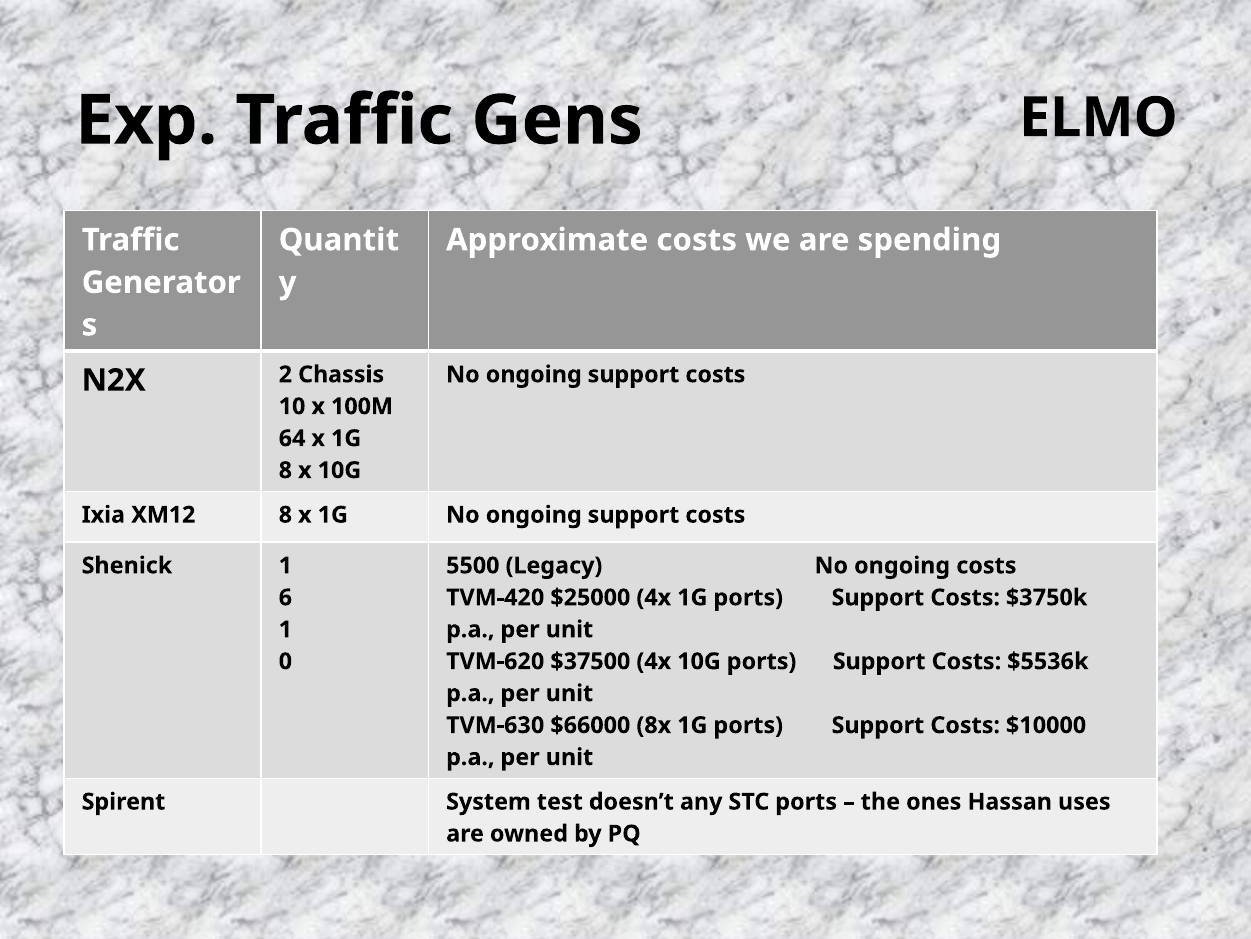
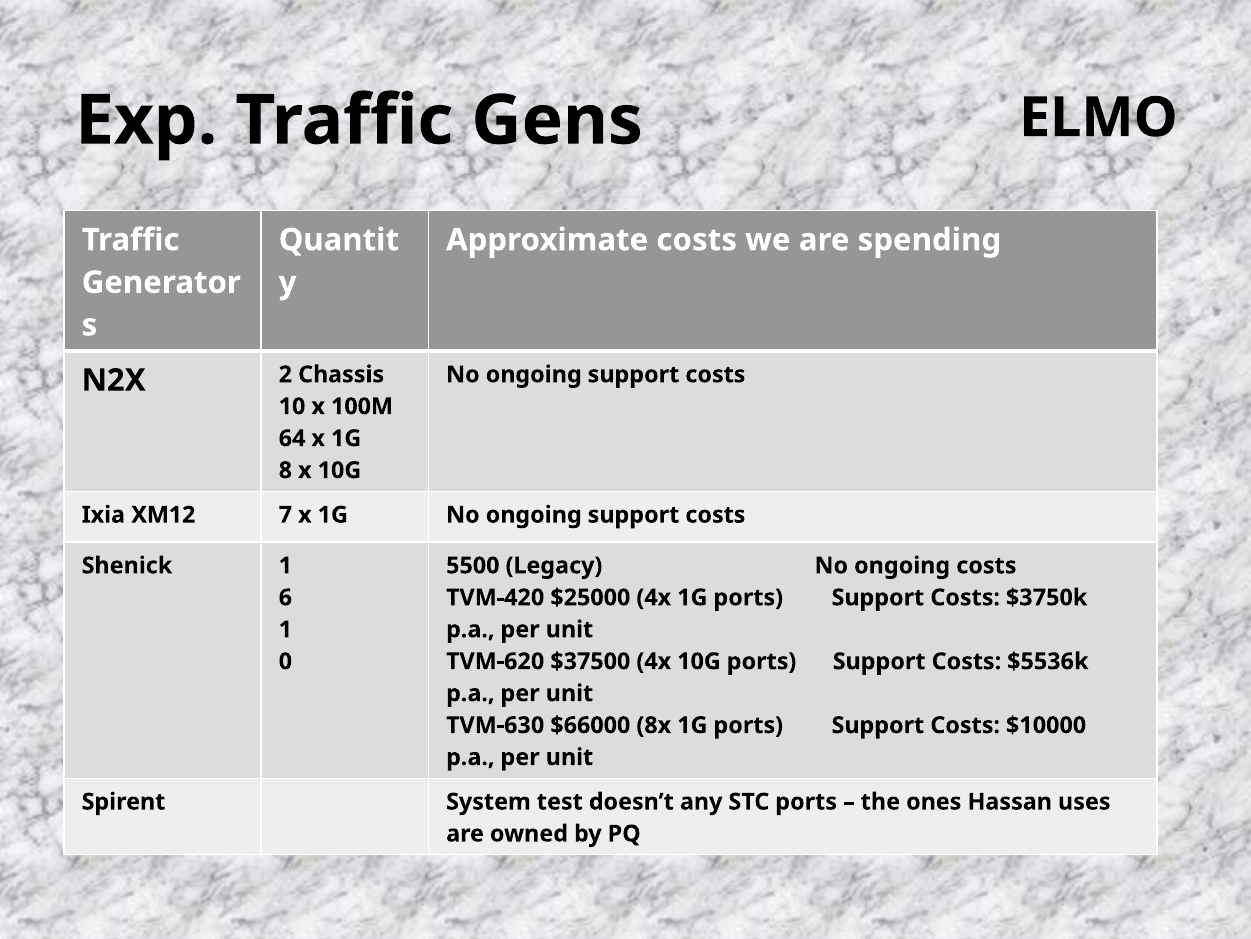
XM12 8: 8 -> 7
